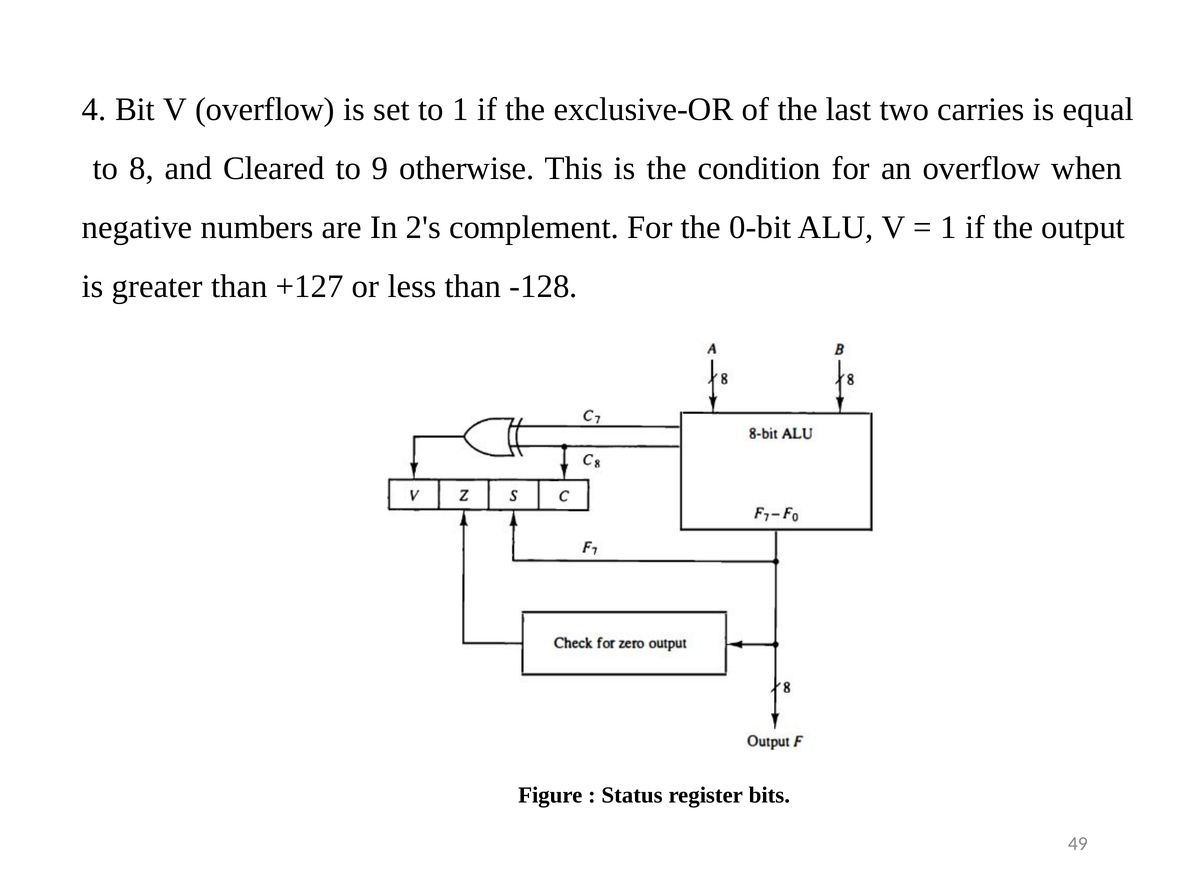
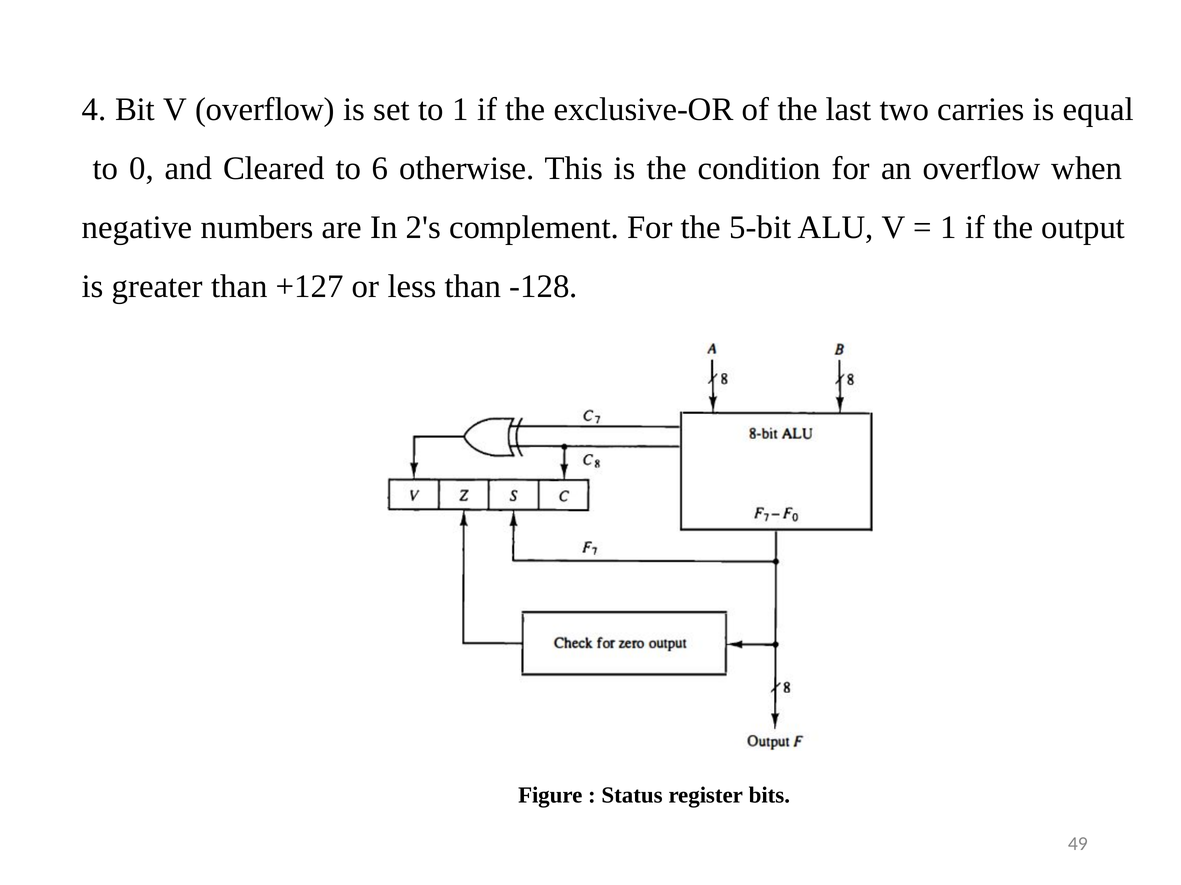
8: 8 -> 0
9: 9 -> 6
0-bit: 0-bit -> 5-bit
